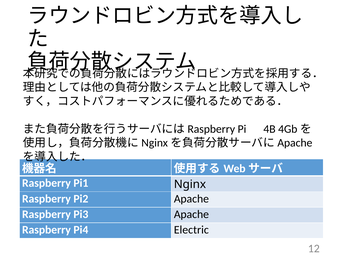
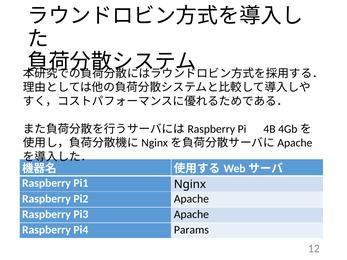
Electric: Electric -> Params
